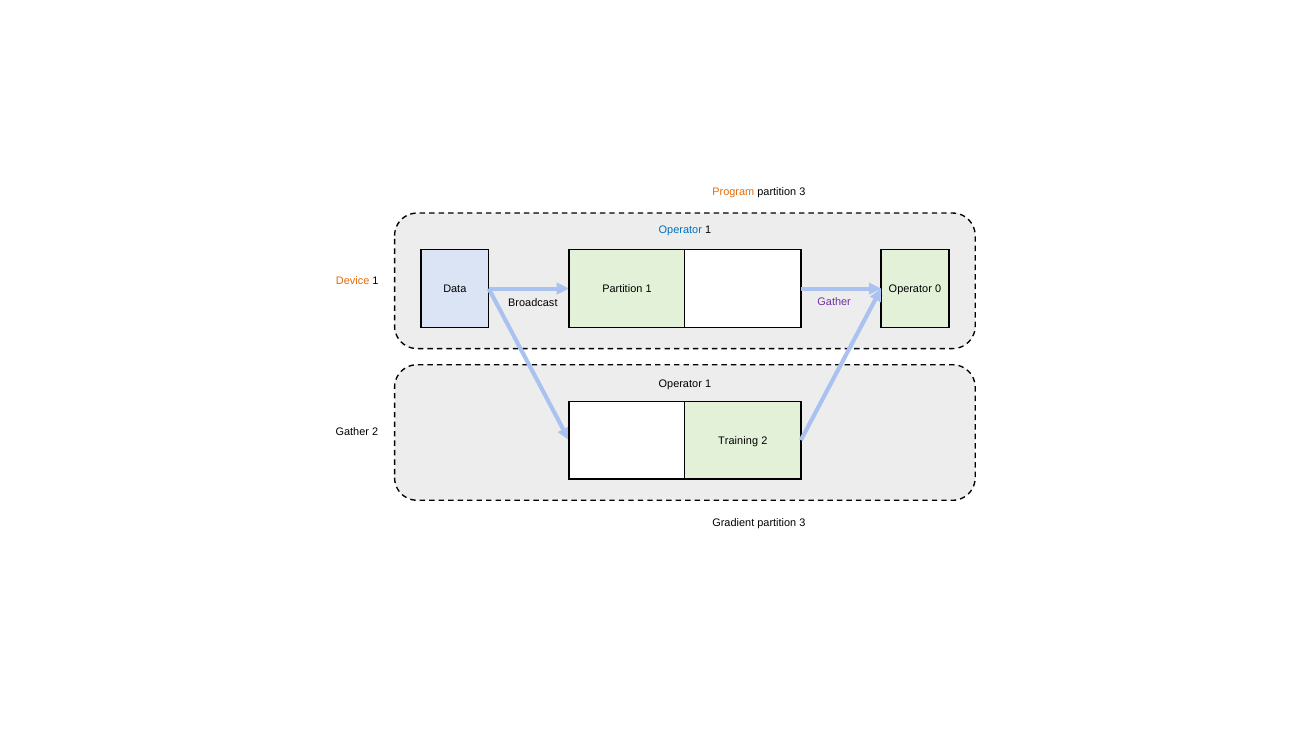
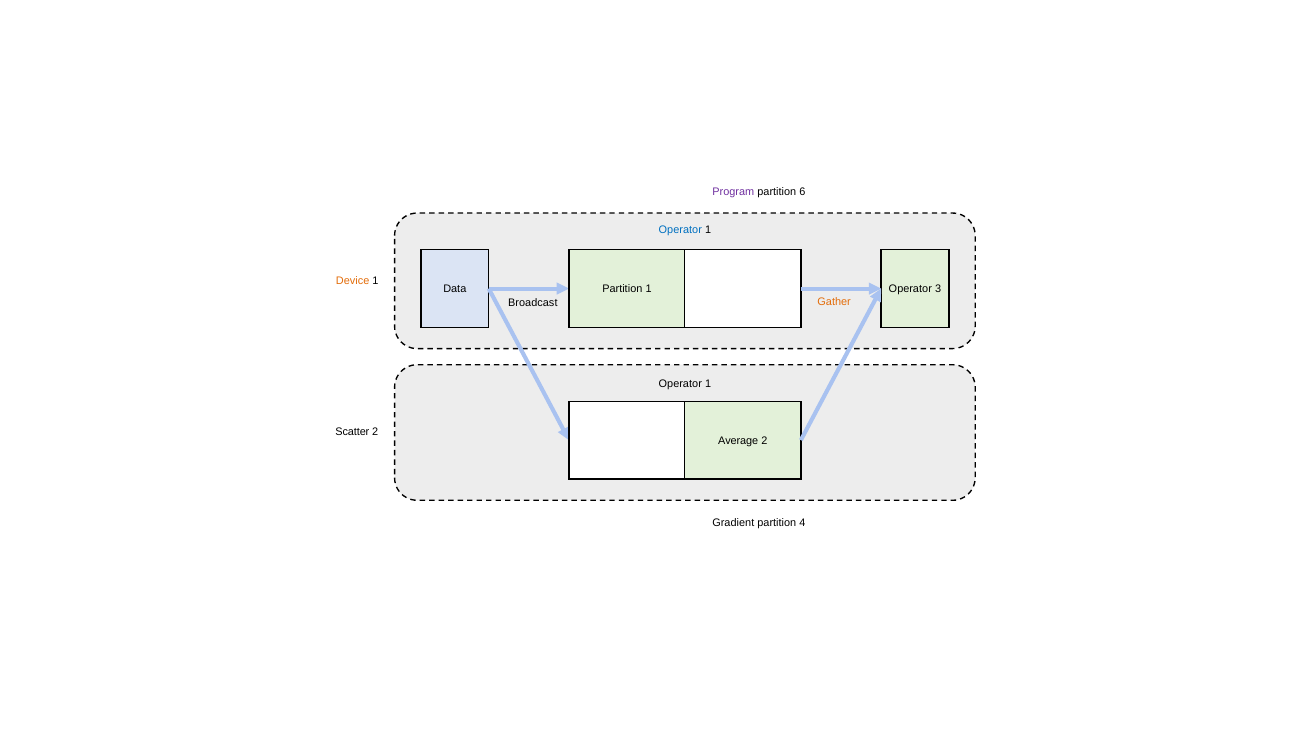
Program colour: orange -> purple
3 at (802, 192): 3 -> 6
0: 0 -> 3
Gather at (834, 302) colour: purple -> orange
Gather at (352, 432): Gather -> Scatter
Training: Training -> Average
3 at (802, 522): 3 -> 4
